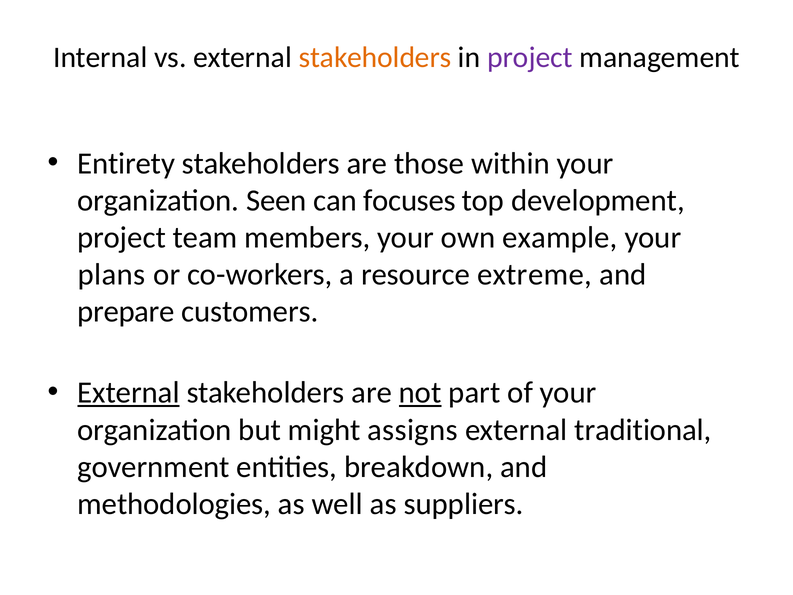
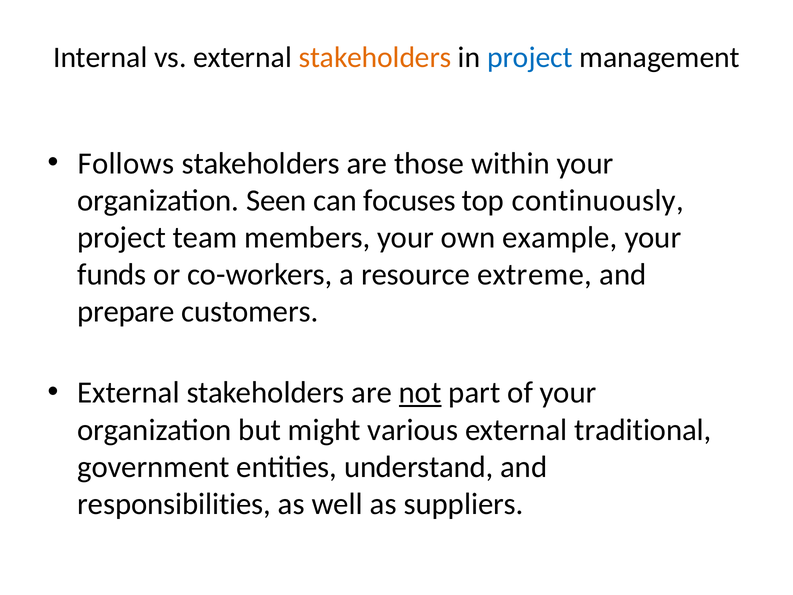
project at (530, 58) colour: purple -> blue
Entirety: Entirety -> Follows
development: development -> continuously
plans: plans -> funds
External at (129, 393) underline: present -> none
assigns: assigns -> various
breakdown: breakdown -> understand
methodologies: methodologies -> responsibilities
